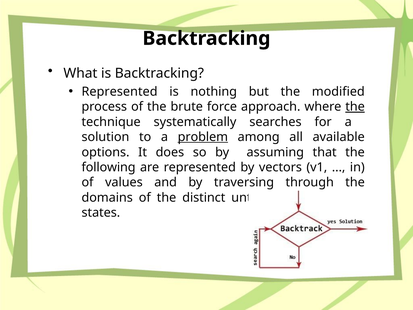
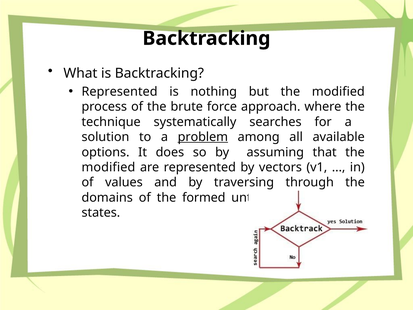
the at (355, 107) underline: present -> none
following at (109, 167): following -> modified
distinct: distinct -> formed
